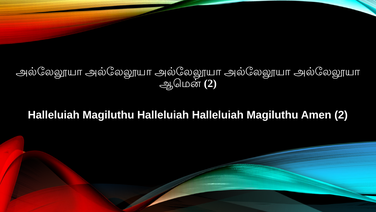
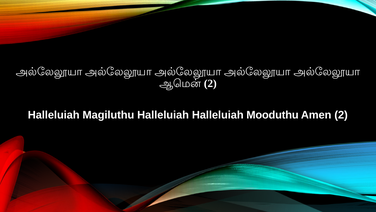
Halleluiah Halleluiah Magiluthu: Magiluthu -> Mooduthu
